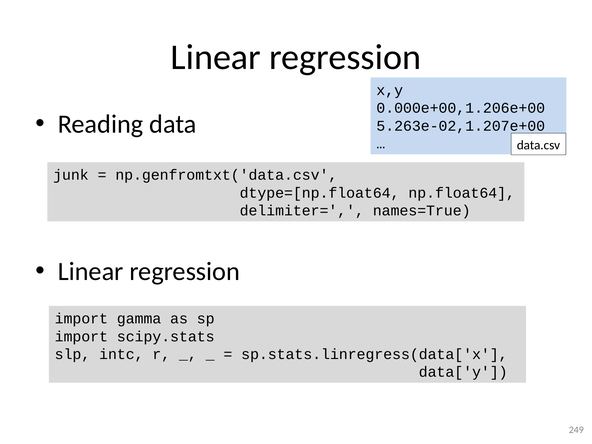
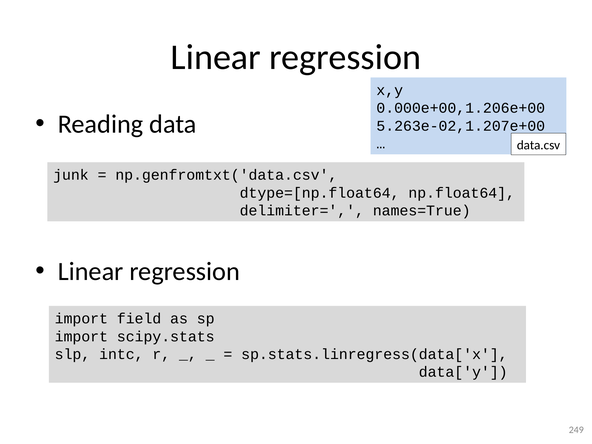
gamma: gamma -> field
